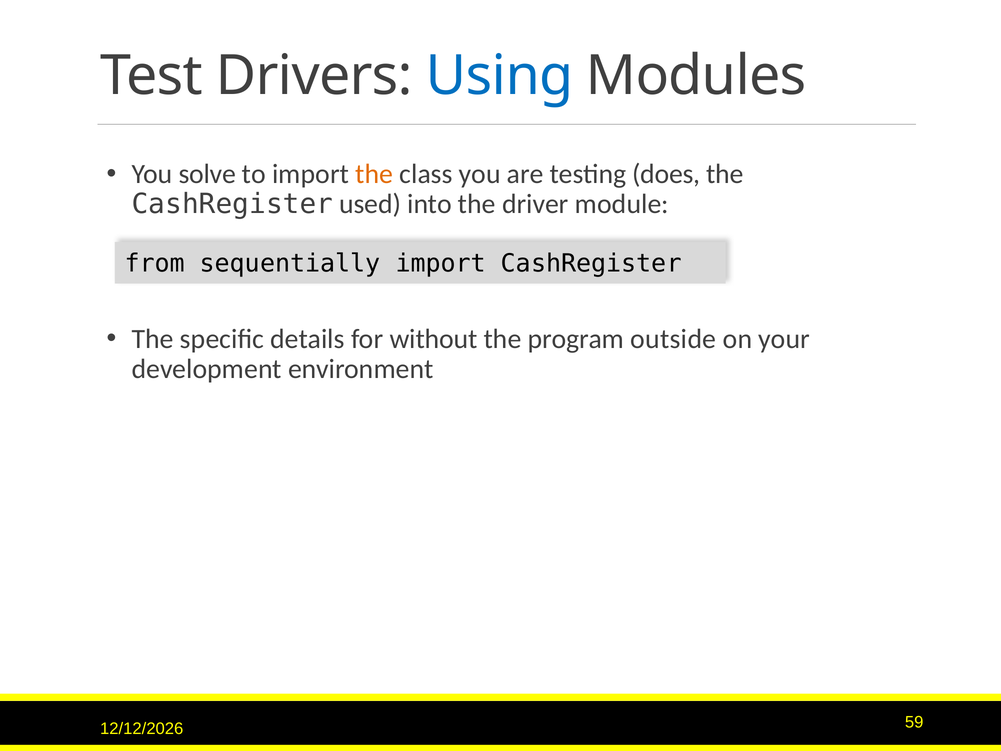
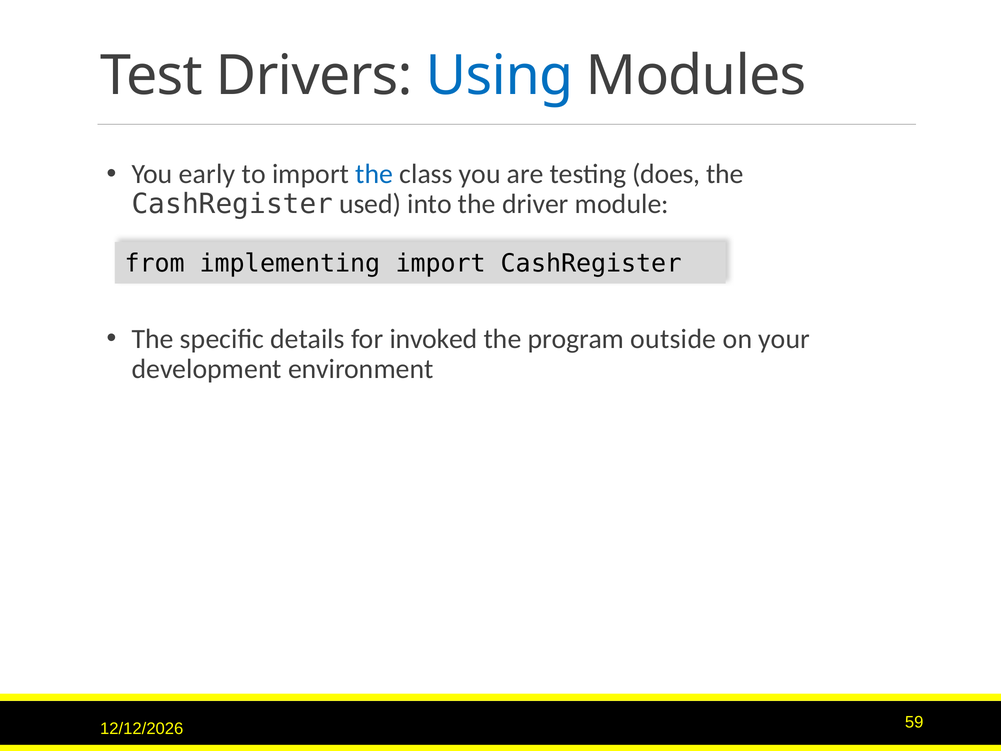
solve: solve -> early
the at (374, 174) colour: orange -> blue
sequentially: sequentially -> implementing
without: without -> invoked
